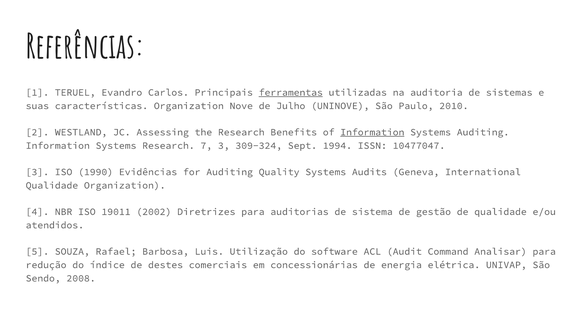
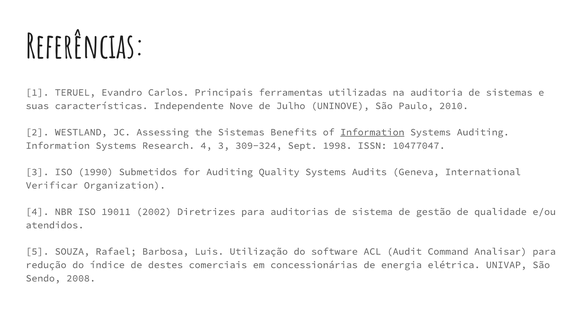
ferramentas underline: present -> none
características Organization: Organization -> Independente
the Research: Research -> Sistemas
Research 7: 7 -> 4
1994: 1994 -> 1998
Evidências: Evidências -> Submetidos
Qualidade at (52, 185): Qualidade -> Verificar
